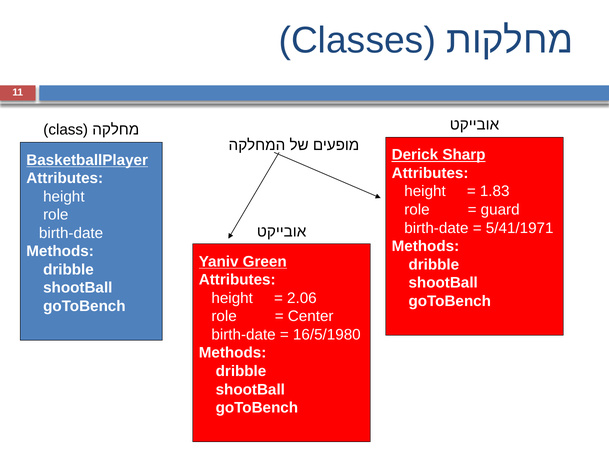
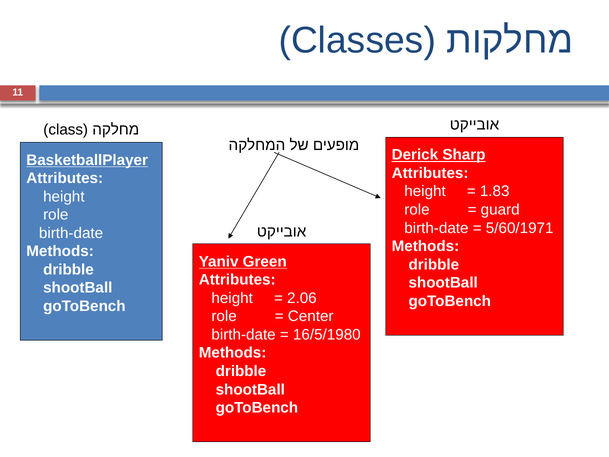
5/41/1971: 5/41/1971 -> 5/60/1971
